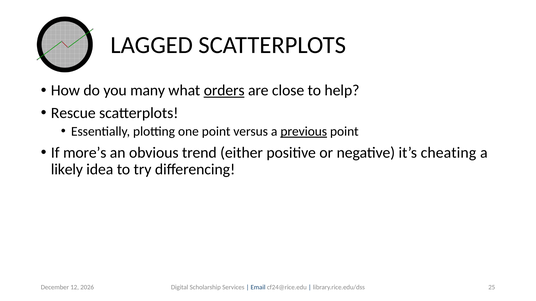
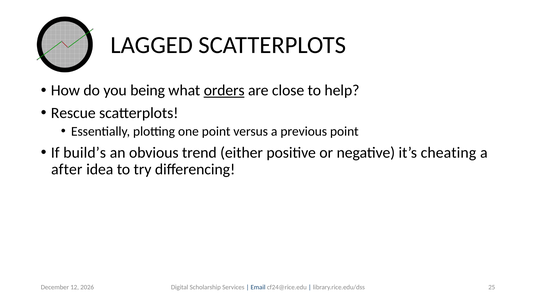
many: many -> being
previous underline: present -> none
more’s: more’s -> build’s
likely: likely -> after
